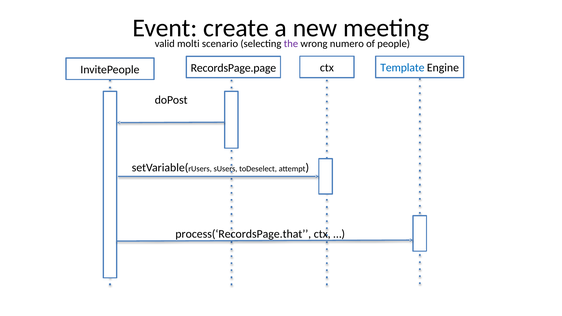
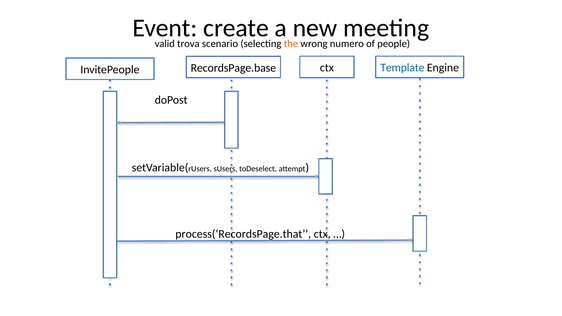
molti: molti -> trova
the colour: purple -> orange
RecordsPage.page: RecordsPage.page -> RecordsPage.base
